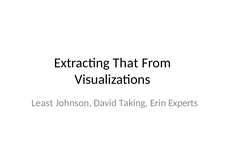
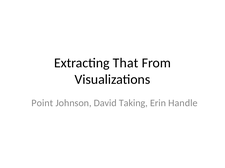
Least: Least -> Point
Experts: Experts -> Handle
